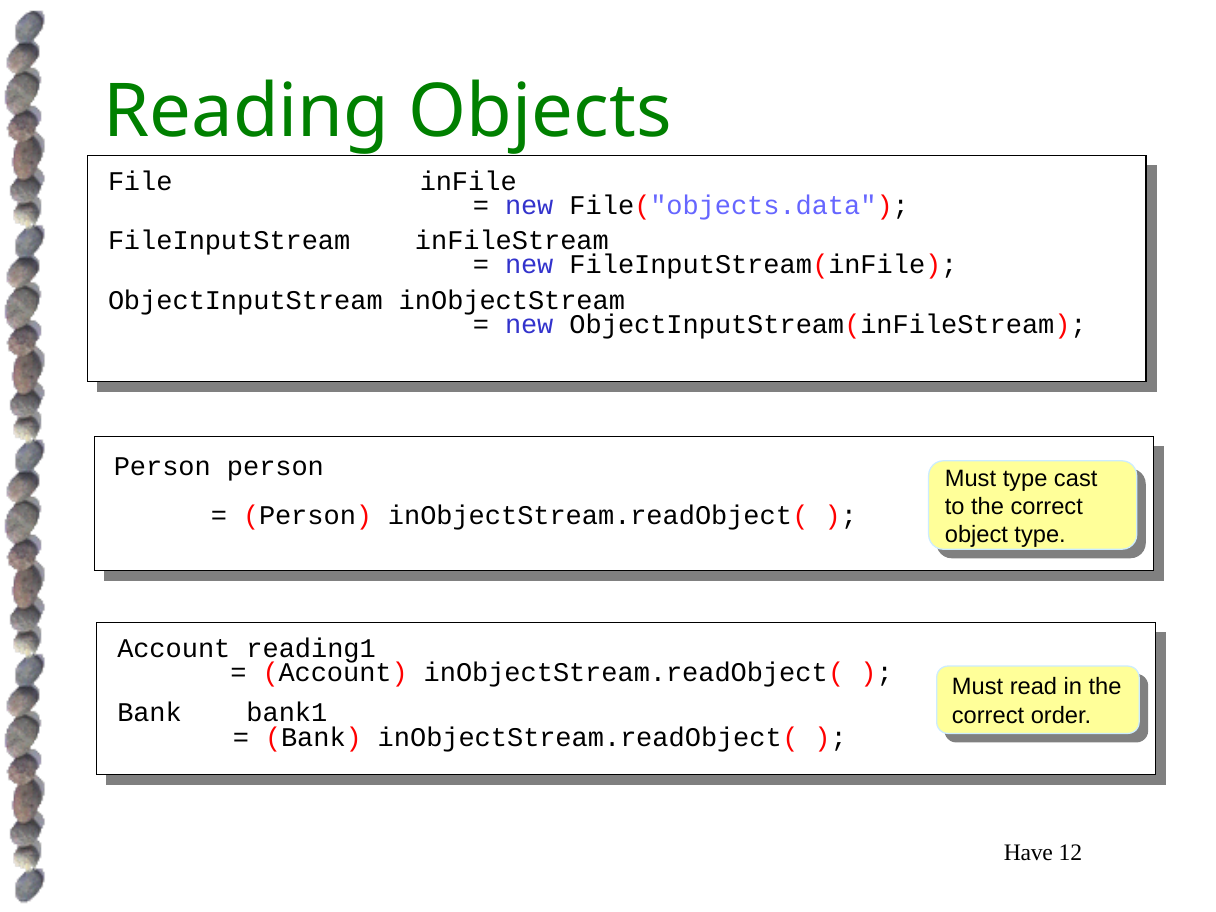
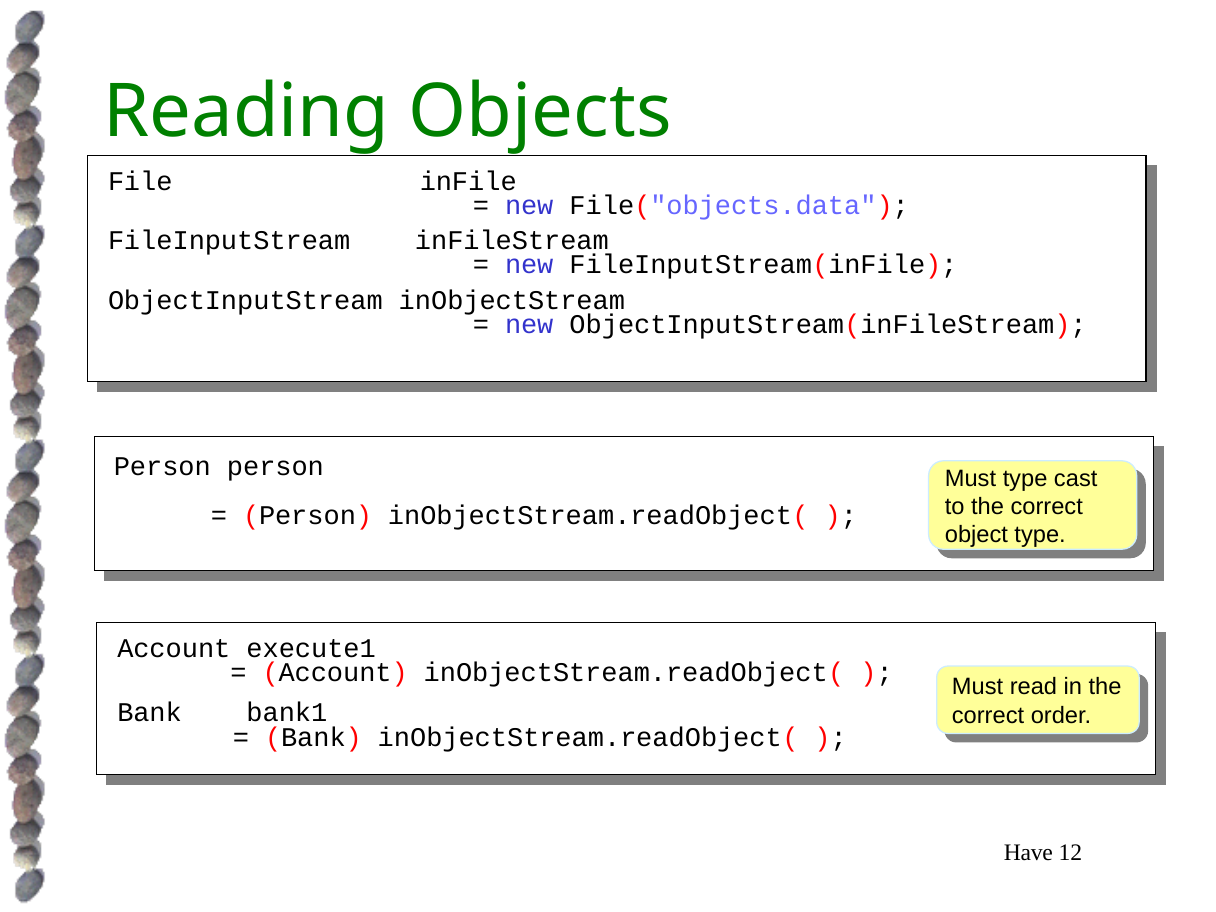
reading1: reading1 -> execute1
